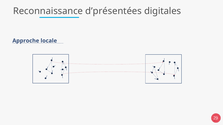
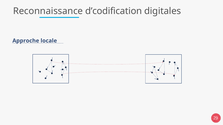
d’présentées: d’présentées -> d’codification
